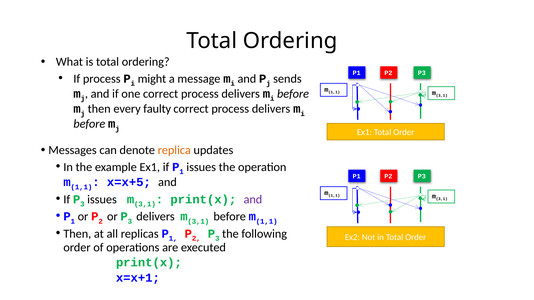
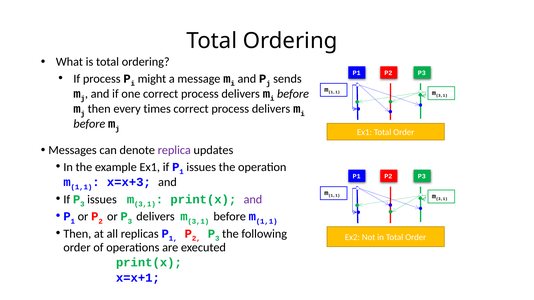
faulty: faulty -> times
replica colour: orange -> purple
x=x+5: x=x+5 -> x=x+3
